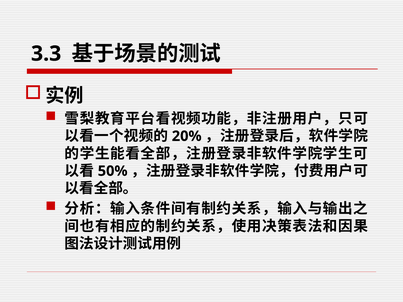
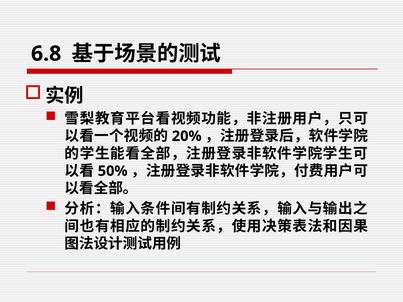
3.3: 3.3 -> 6.8
